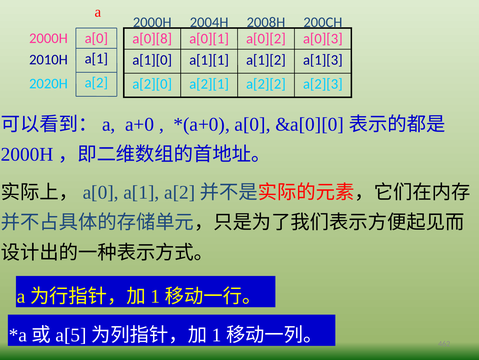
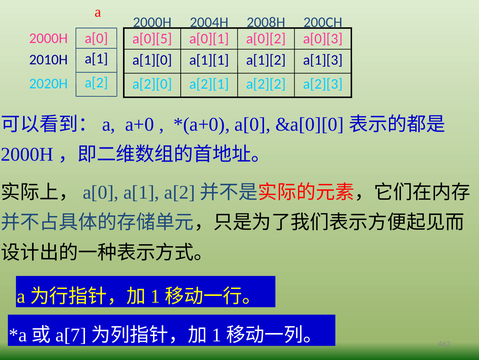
a[0][8: a[0][8 -> a[0][5
a[5: a[5 -> a[7
